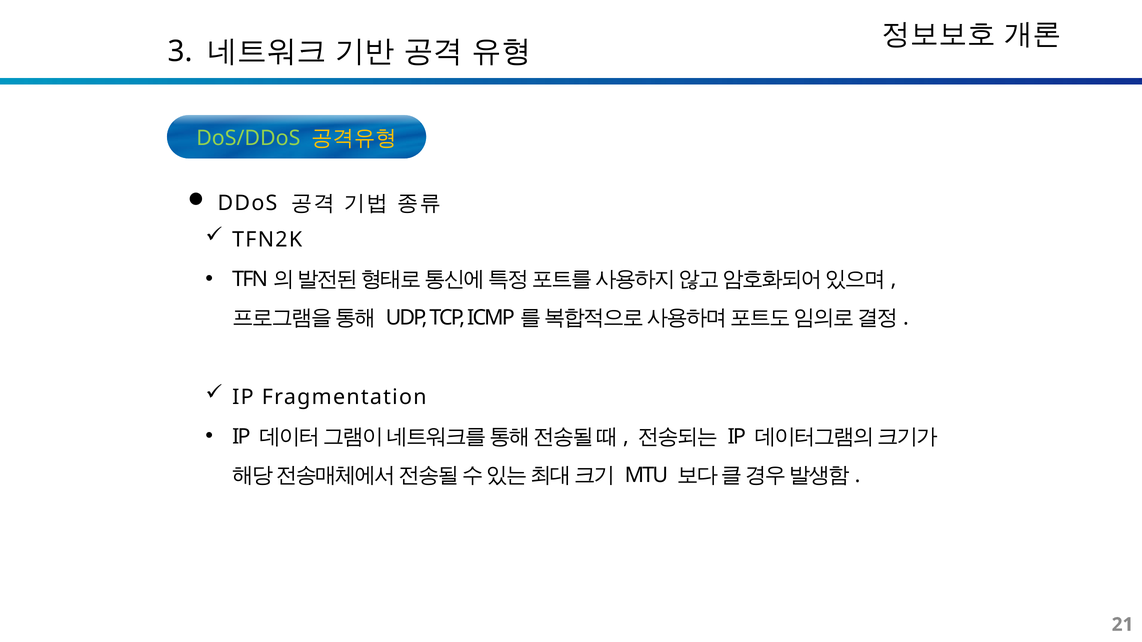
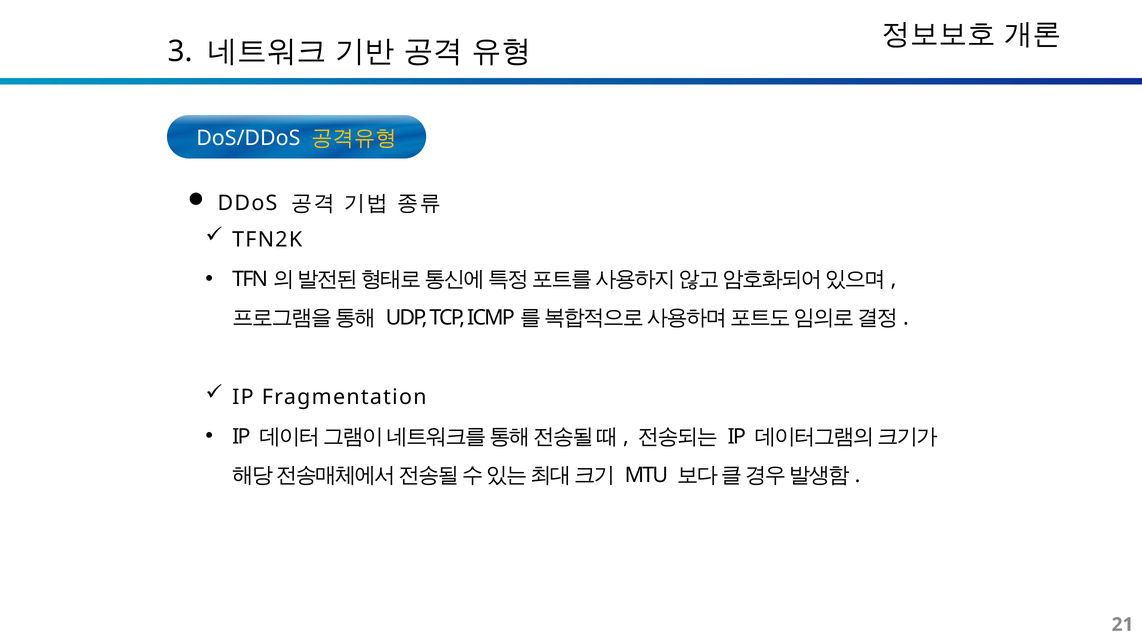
DoS/DDoS colour: light green -> white
